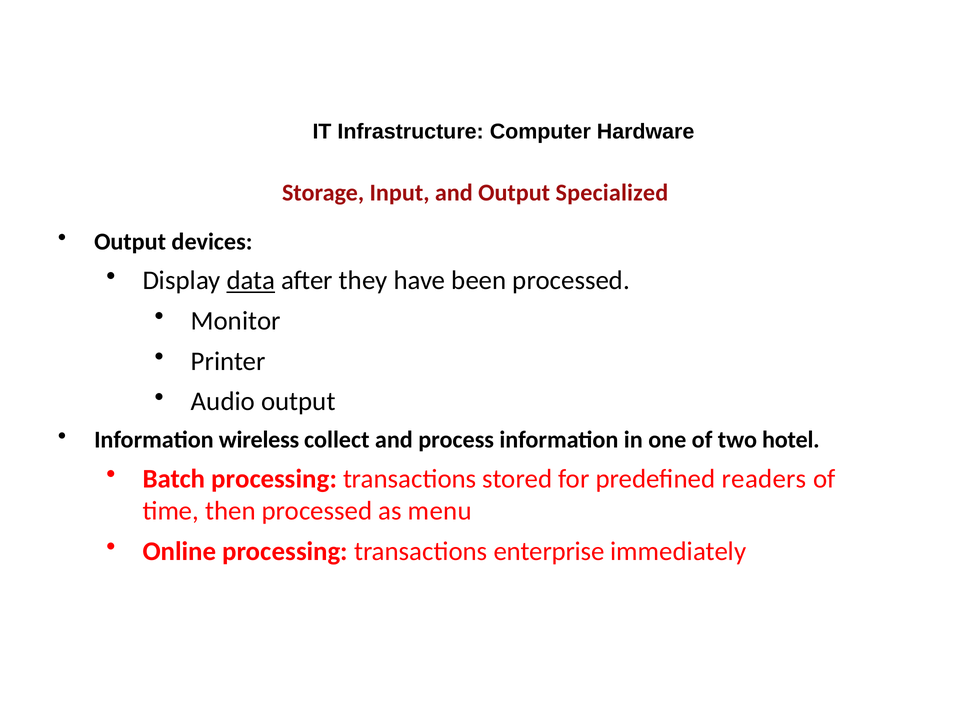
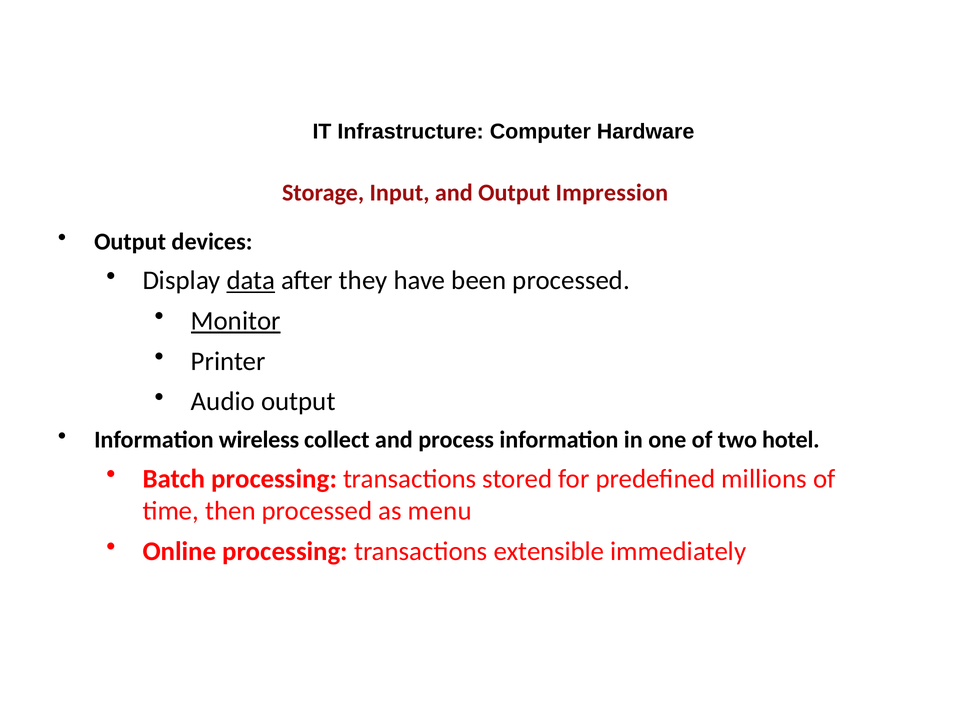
Specialized: Specialized -> Impression
Monitor underline: none -> present
readers: readers -> millions
enterprise: enterprise -> extensible
